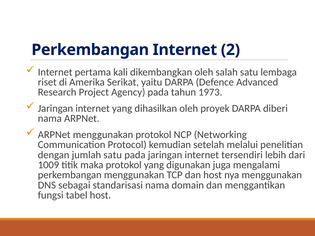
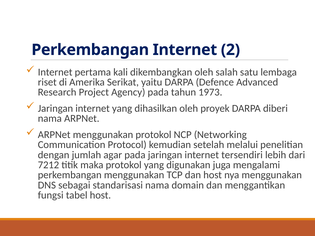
jumlah satu: satu -> agar
1009: 1009 -> 7212
